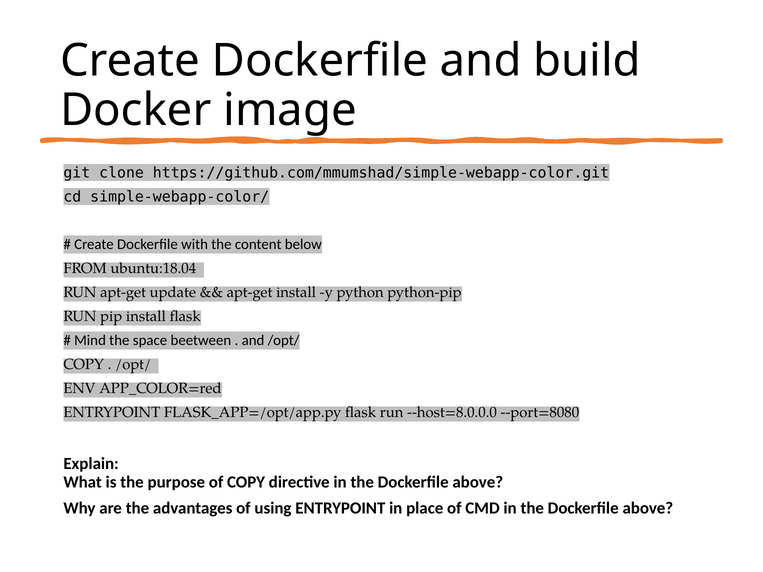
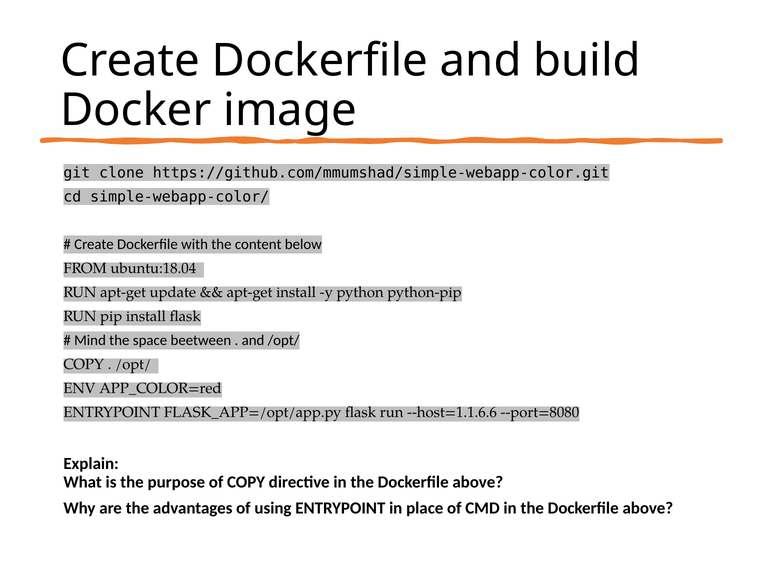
--host=8.0.0.0: --host=8.0.0.0 -> --host=1.1.6.6
